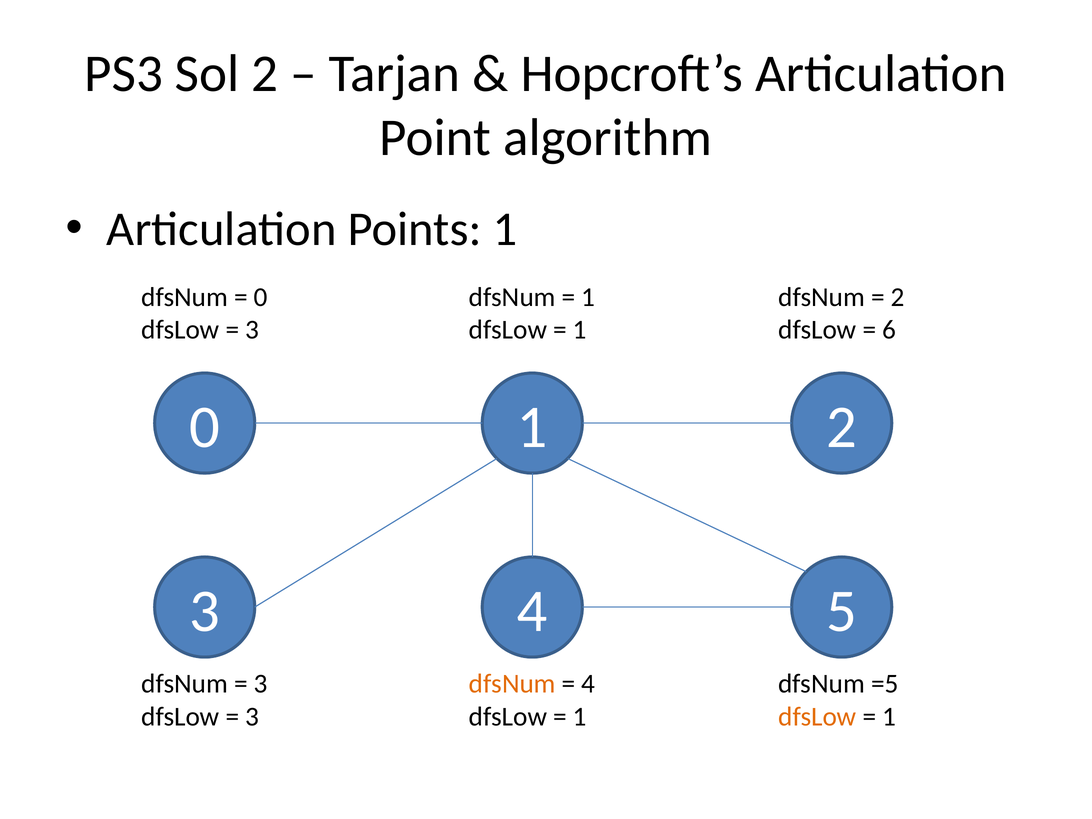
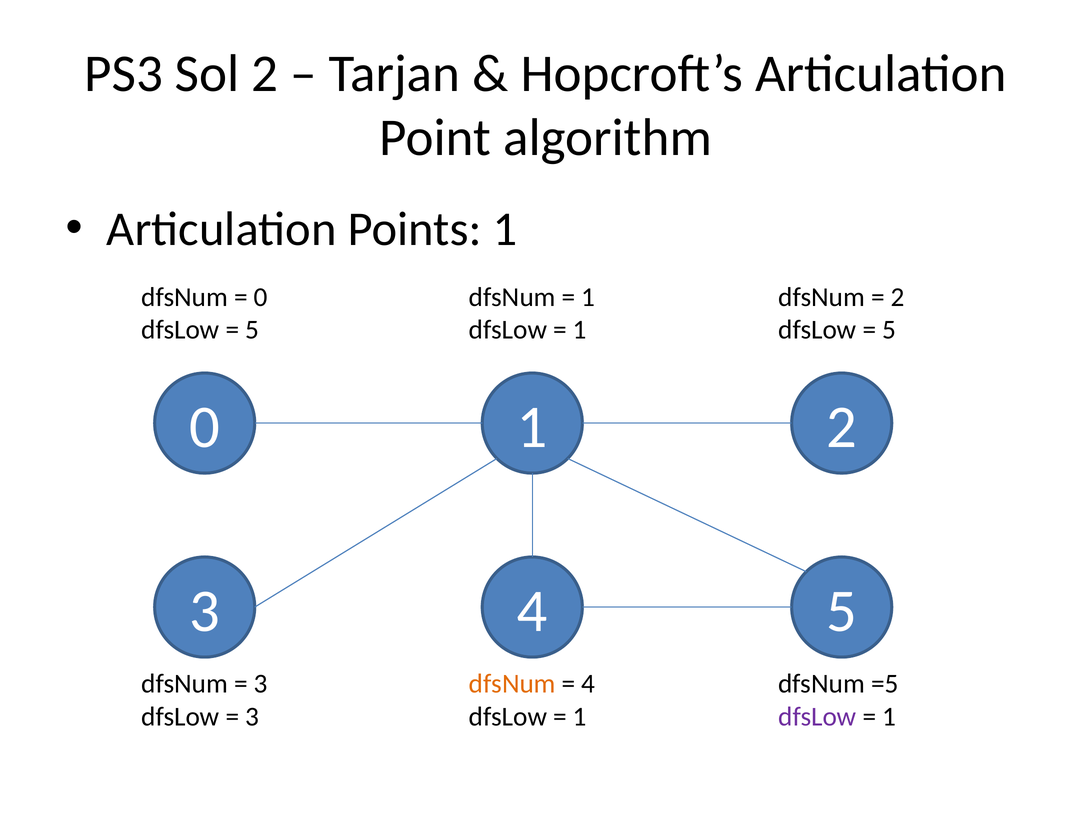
3 at (252, 330): 3 -> 5
6 at (889, 330): 6 -> 5
dfsLow at (817, 717) colour: orange -> purple
